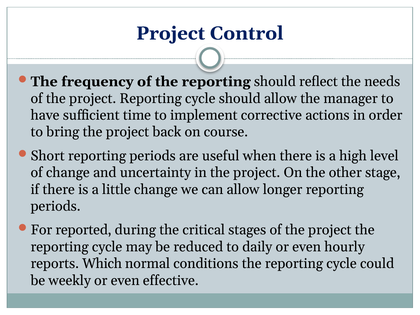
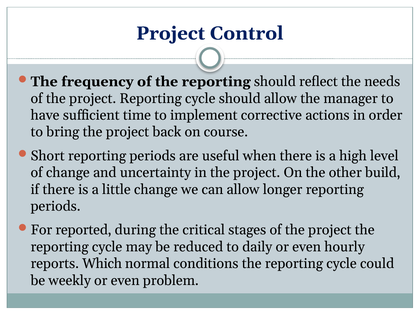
stage: stage -> build
effective: effective -> problem
